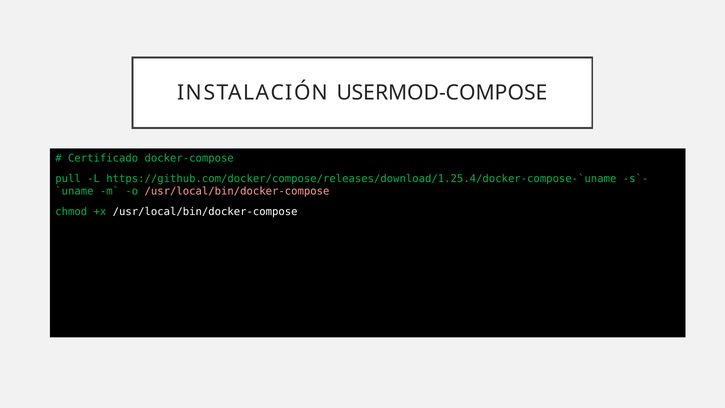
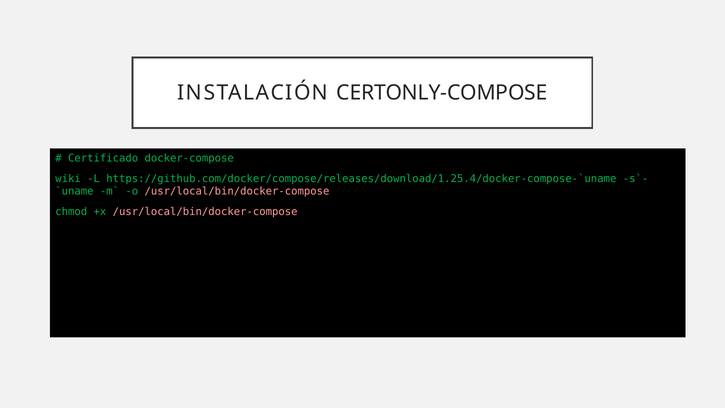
USERMOD-COMPOSE: USERMOD-COMPOSE -> CERTONLY-COMPOSE
pull: pull -> wiki
/usr/local/bin/docker-compose at (205, 211) colour: white -> pink
